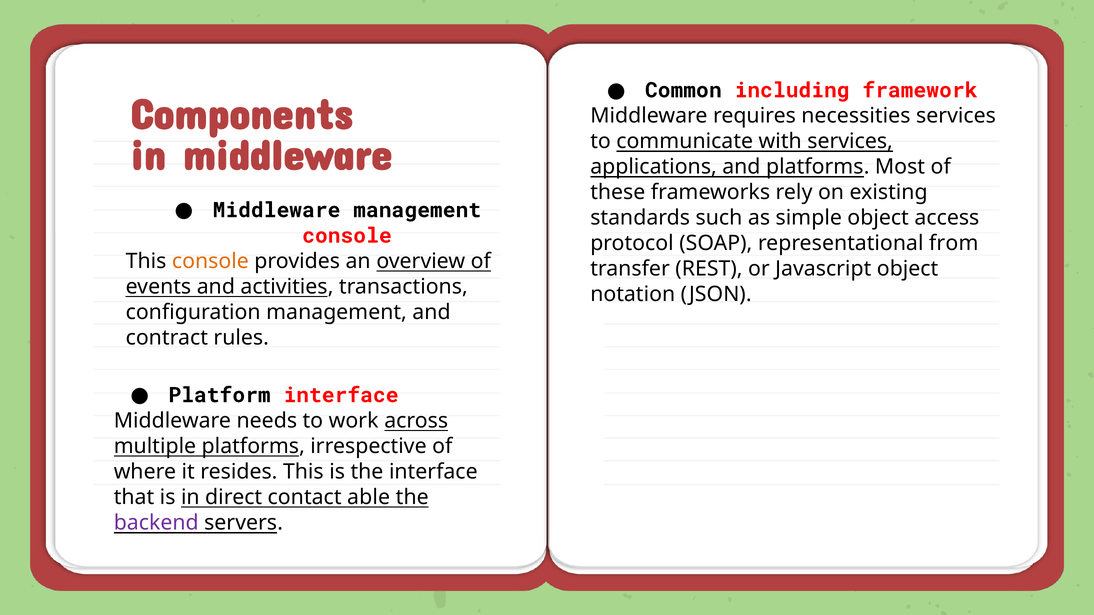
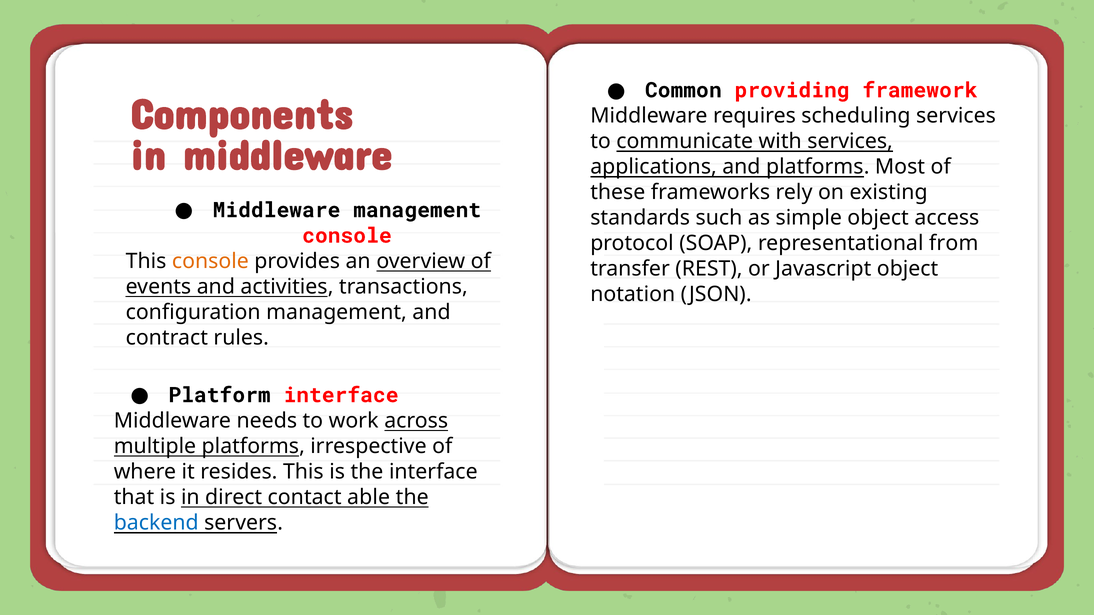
including: including -> providing
necessities: necessities -> scheduling
backend colour: purple -> blue
